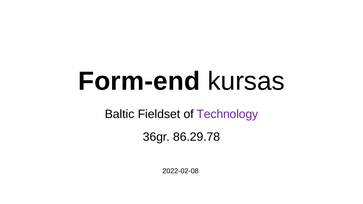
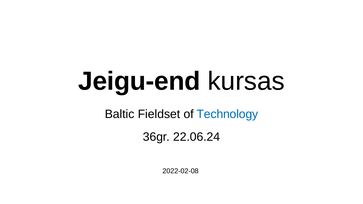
Form-end: Form-end -> Jeigu-end
Technology colour: purple -> blue
86.29.78: 86.29.78 -> 22.06.24
